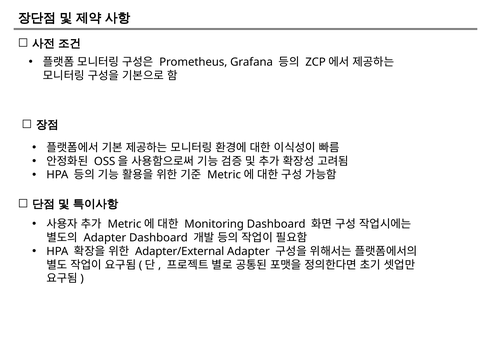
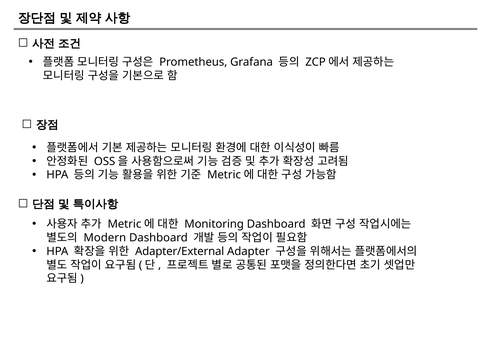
Adapter at (105, 238): Adapter -> Modern
